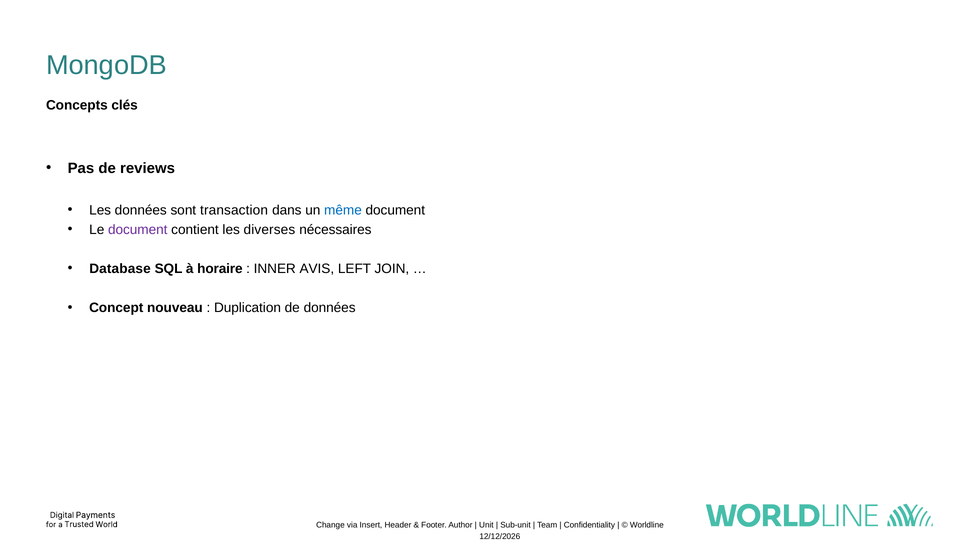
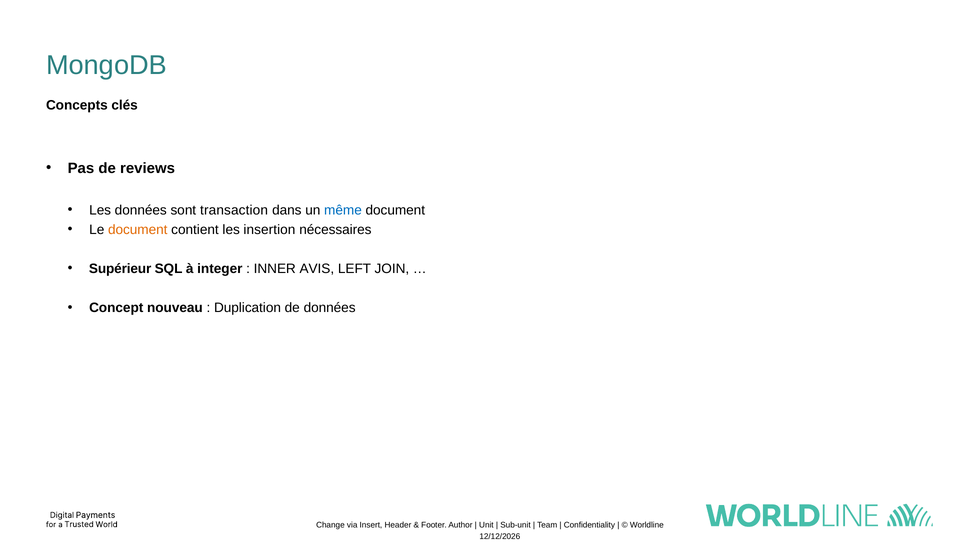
document at (138, 230) colour: purple -> orange
diverses: diverses -> insertion
Database: Database -> Supérieur
horaire: horaire -> integer
